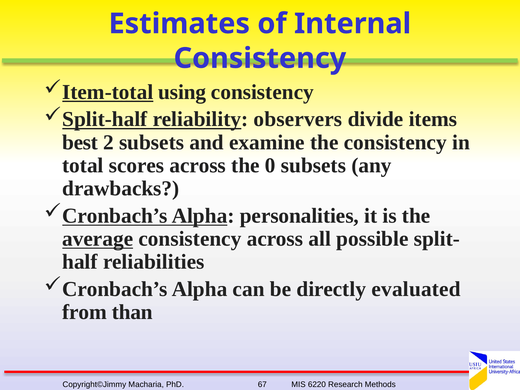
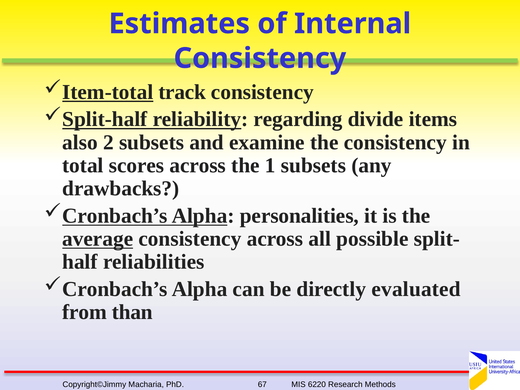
using: using -> track
observers: observers -> regarding
best: best -> also
0: 0 -> 1
